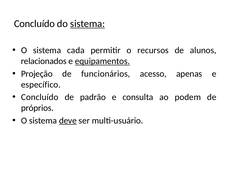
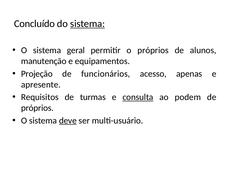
cada: cada -> geral
o recursos: recursos -> próprios
relacionados: relacionados -> manutenção
equipamentos underline: present -> none
específico: específico -> apresente
Concluído at (40, 97): Concluído -> Requisitos
padrão: padrão -> turmas
consulta underline: none -> present
